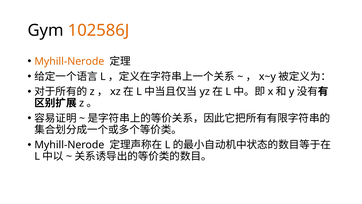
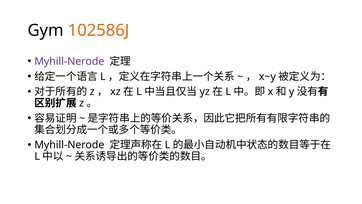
Myhill-Nerode at (69, 61) colour: orange -> purple
